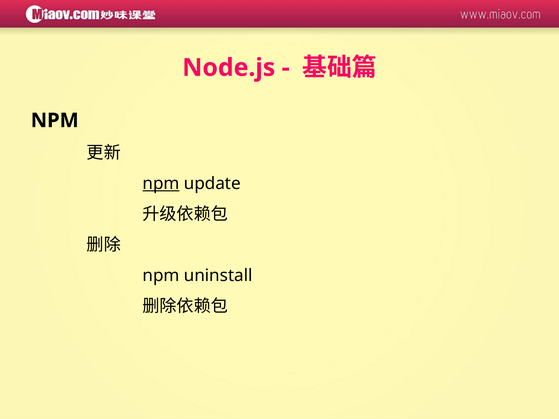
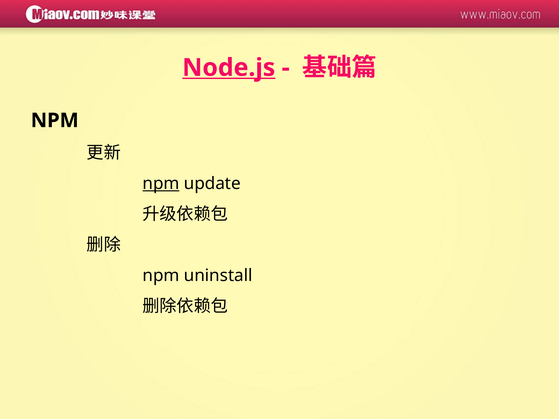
Node.js underline: none -> present
